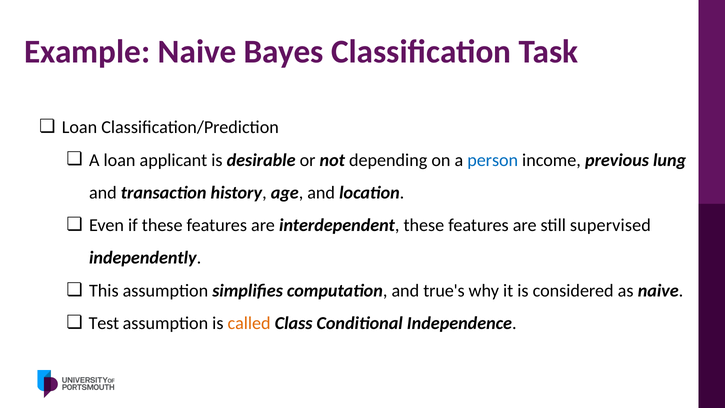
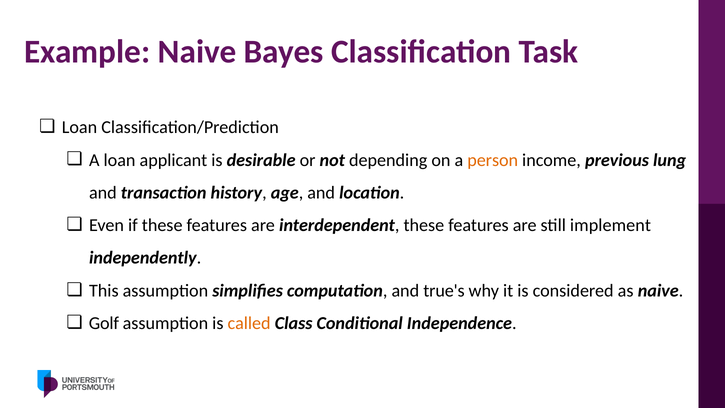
person colour: blue -> orange
supervised: supervised -> implement
Test: Test -> Golf
